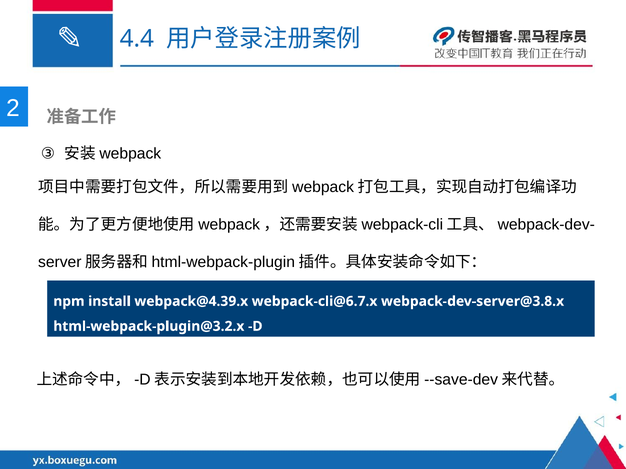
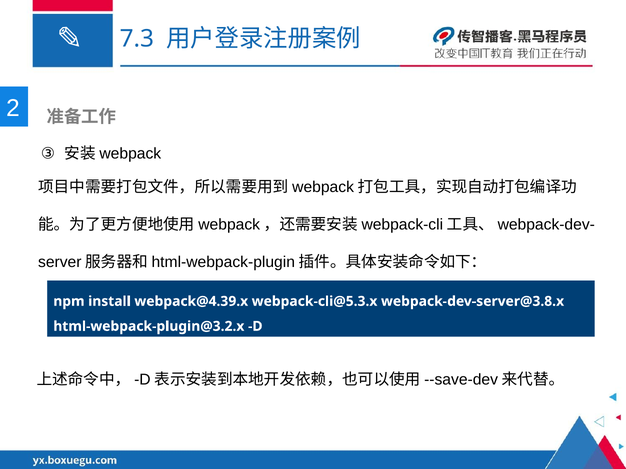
4.4: 4.4 -> 7.3
webpack-cli@6.7.x: webpack-cli@6.7.x -> webpack-cli@5.3.x
